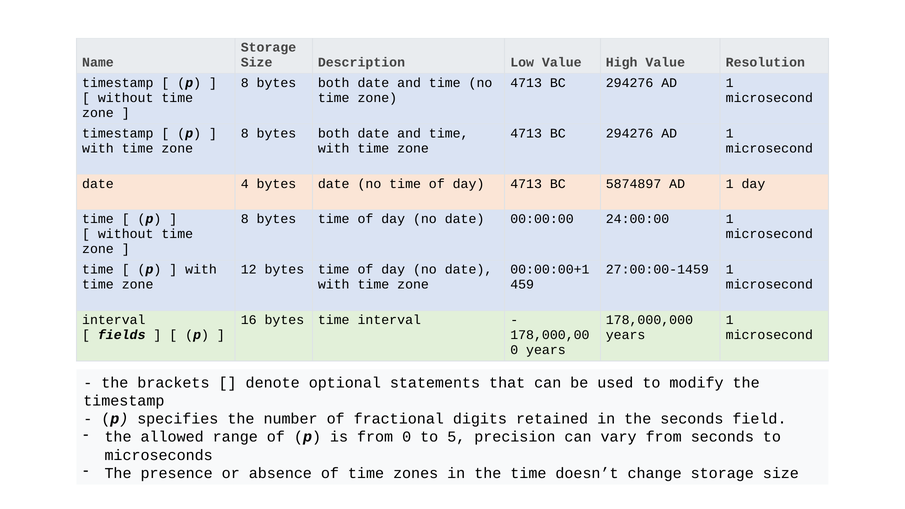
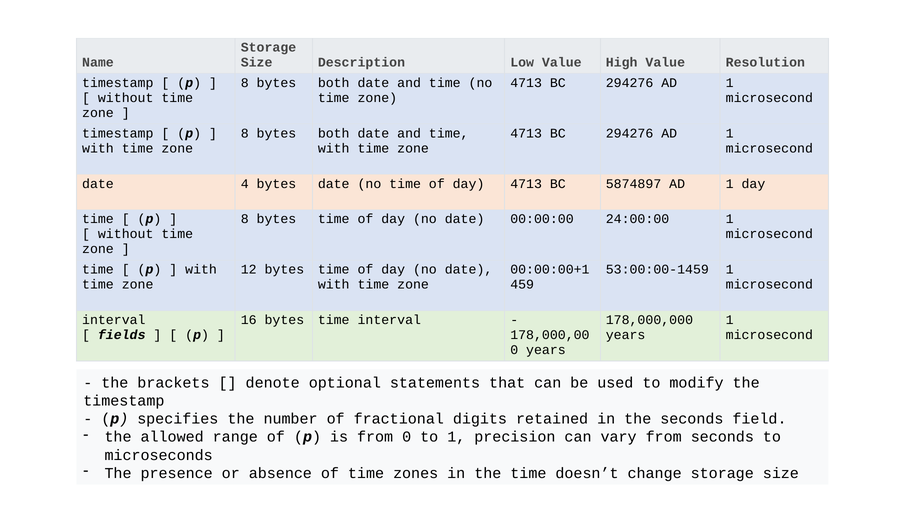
27:00:00-1459: 27:00:00-1459 -> 53:00:00-1459
to 5: 5 -> 1
